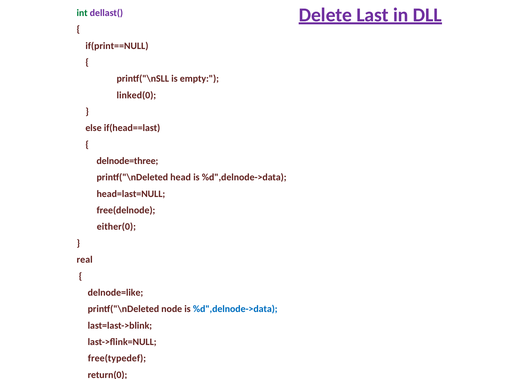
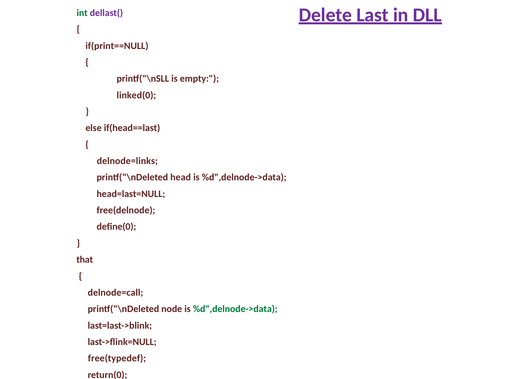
delnode=three: delnode=three -> delnode=links
either(0: either(0 -> define(0
real: real -> that
delnode=like: delnode=like -> delnode=call
%d",delnode->data at (235, 309) colour: blue -> green
